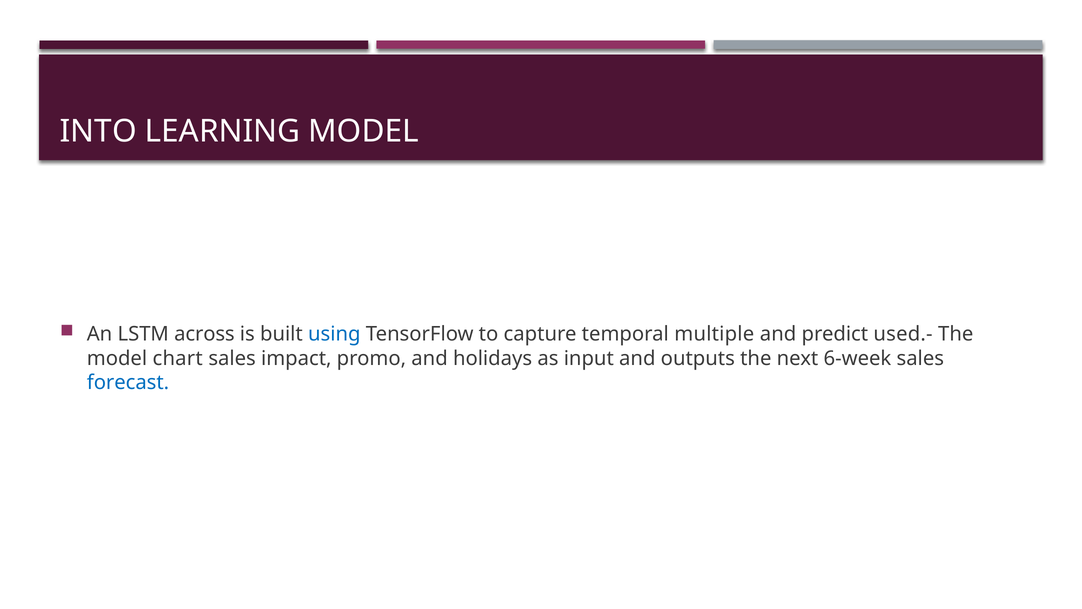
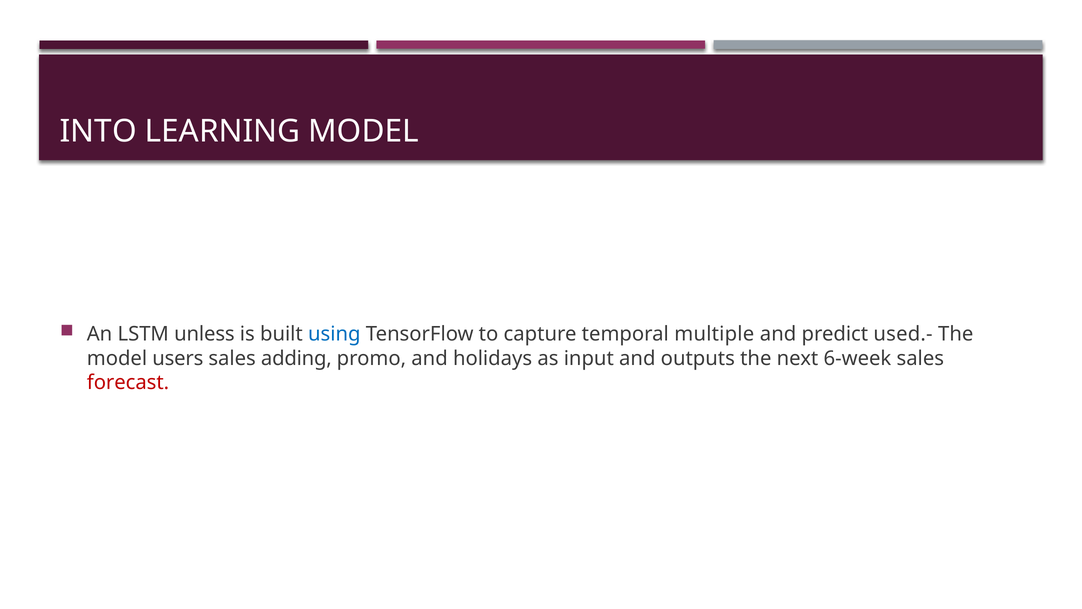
across: across -> unless
chart: chart -> users
impact: impact -> adding
forecast colour: blue -> red
